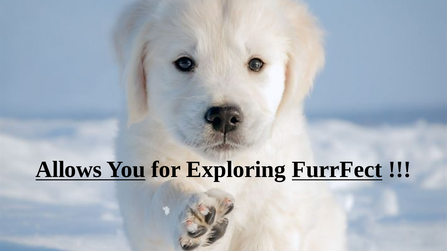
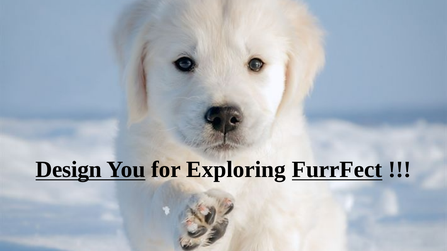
Allows: Allows -> Design
